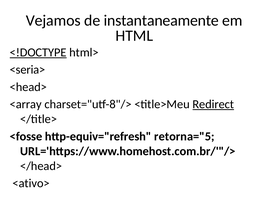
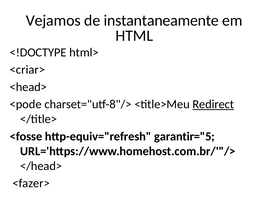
<!DOCTYPE underline: present -> none
<seria>: <seria> -> <criar>
<array: <array -> <pode
retorna="5: retorna="5 -> garantir="5
<ativo>: <ativo> -> <fazer>
